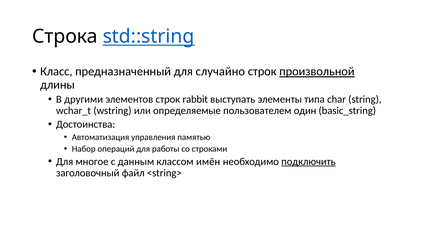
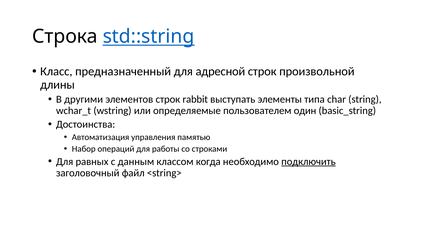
случайно: случайно -> адресной
произвольной underline: present -> none
многое: многое -> равных
имён: имён -> когда
